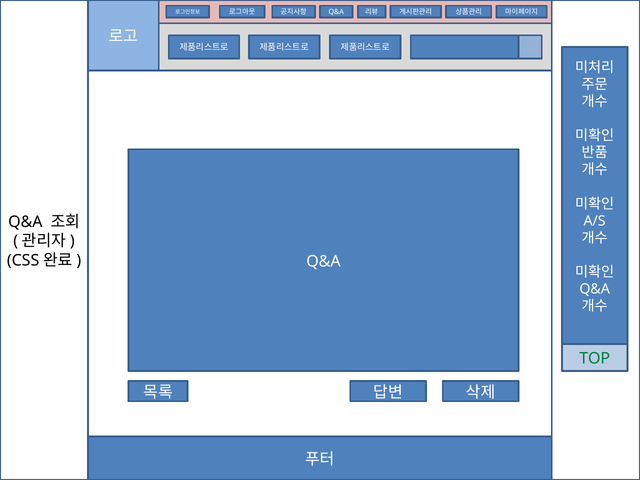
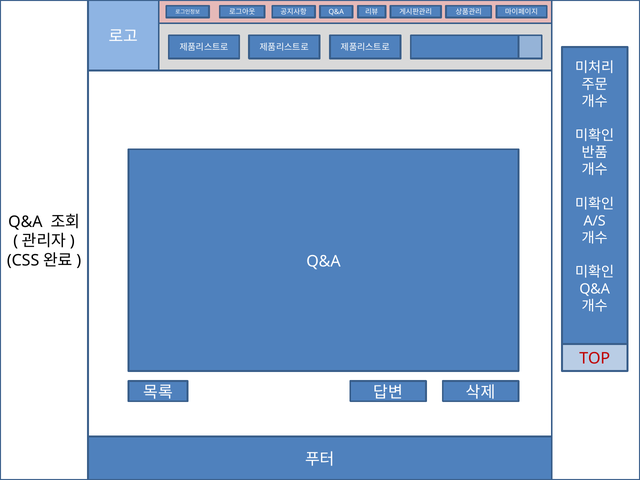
TOP colour: green -> red
